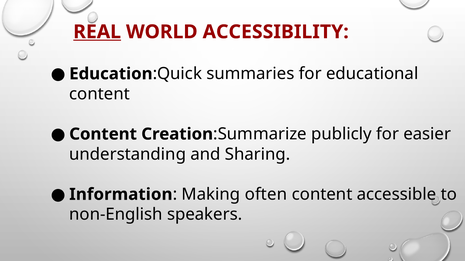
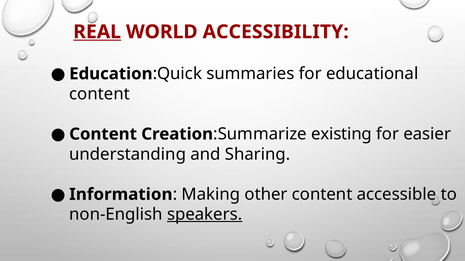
publicly: publicly -> existing
often: often -> other
speakers underline: none -> present
